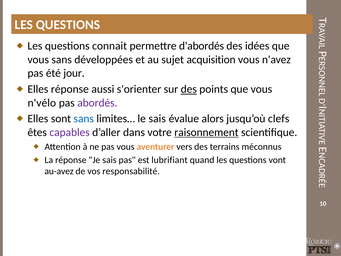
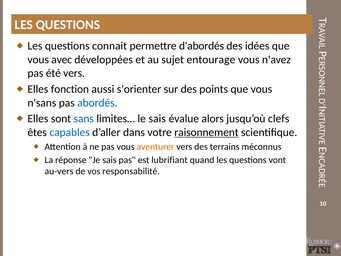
vous sans: sans -> avec
acquisition: acquisition -> entourage
été jour: jour -> vers
Elles réponse: réponse -> fonction
des at (189, 89) underline: present -> none
n'vélo: n'vélo -> n'sans
abordés colour: purple -> blue
capables colour: purple -> blue
au-avez: au-avez -> au-vers
